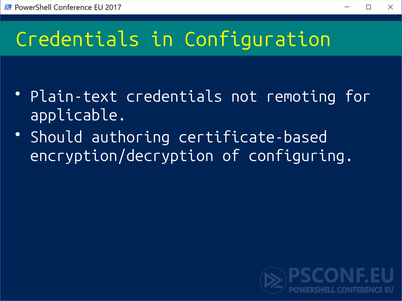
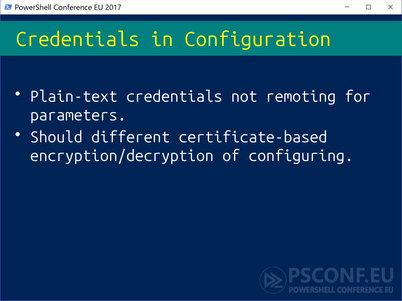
applicable: applicable -> parameters
authoring: authoring -> different
